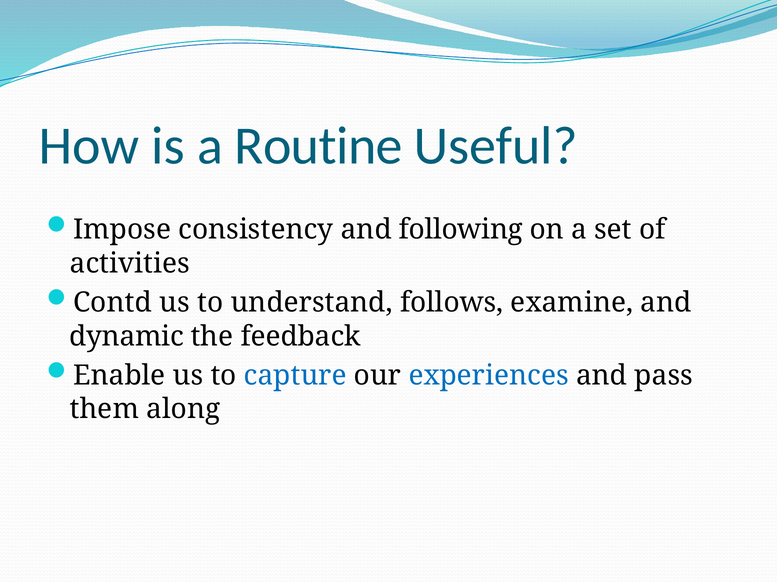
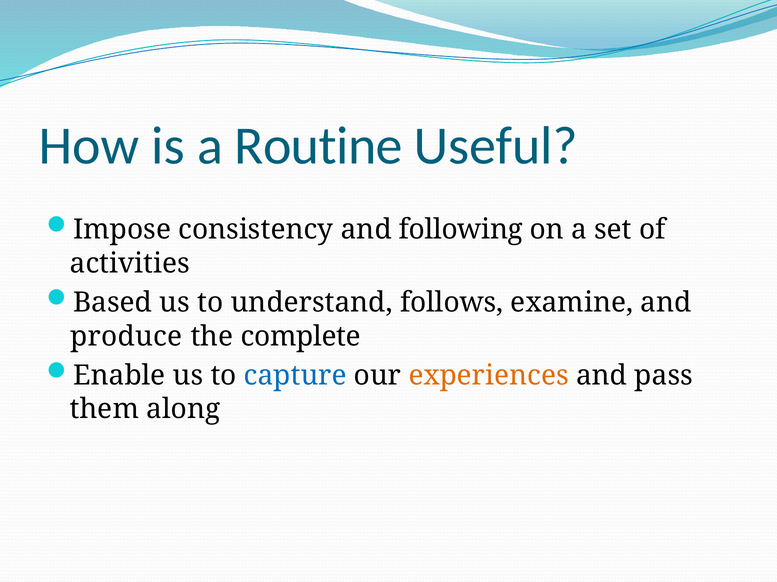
Contd: Contd -> Based
dynamic: dynamic -> produce
feedback: feedback -> complete
experiences colour: blue -> orange
